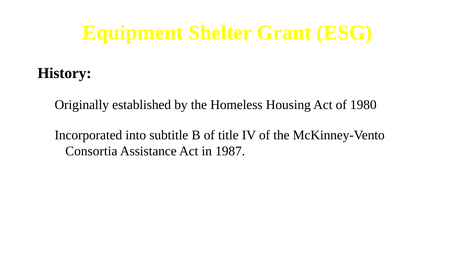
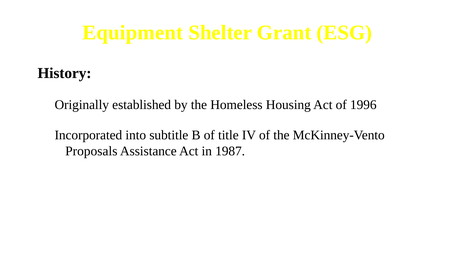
1980: 1980 -> 1996
Consortia: Consortia -> Proposals
